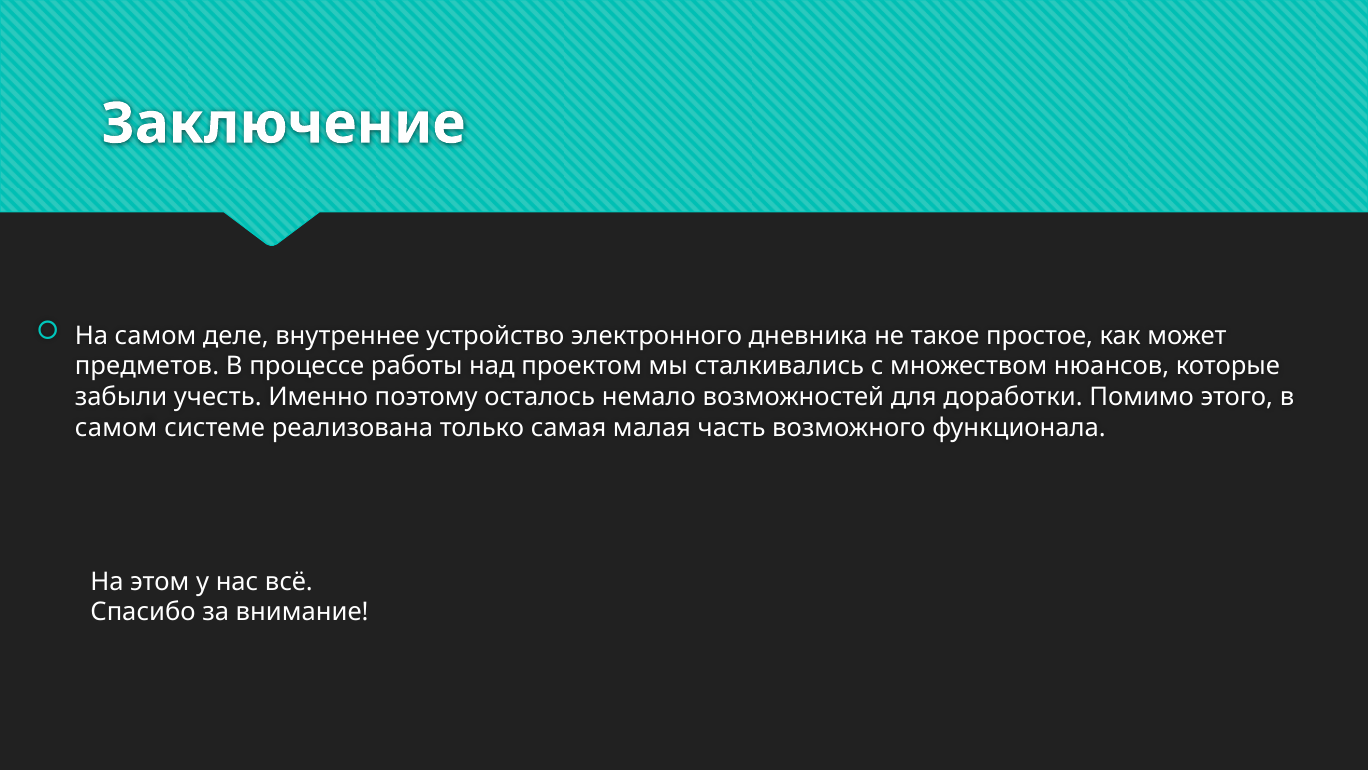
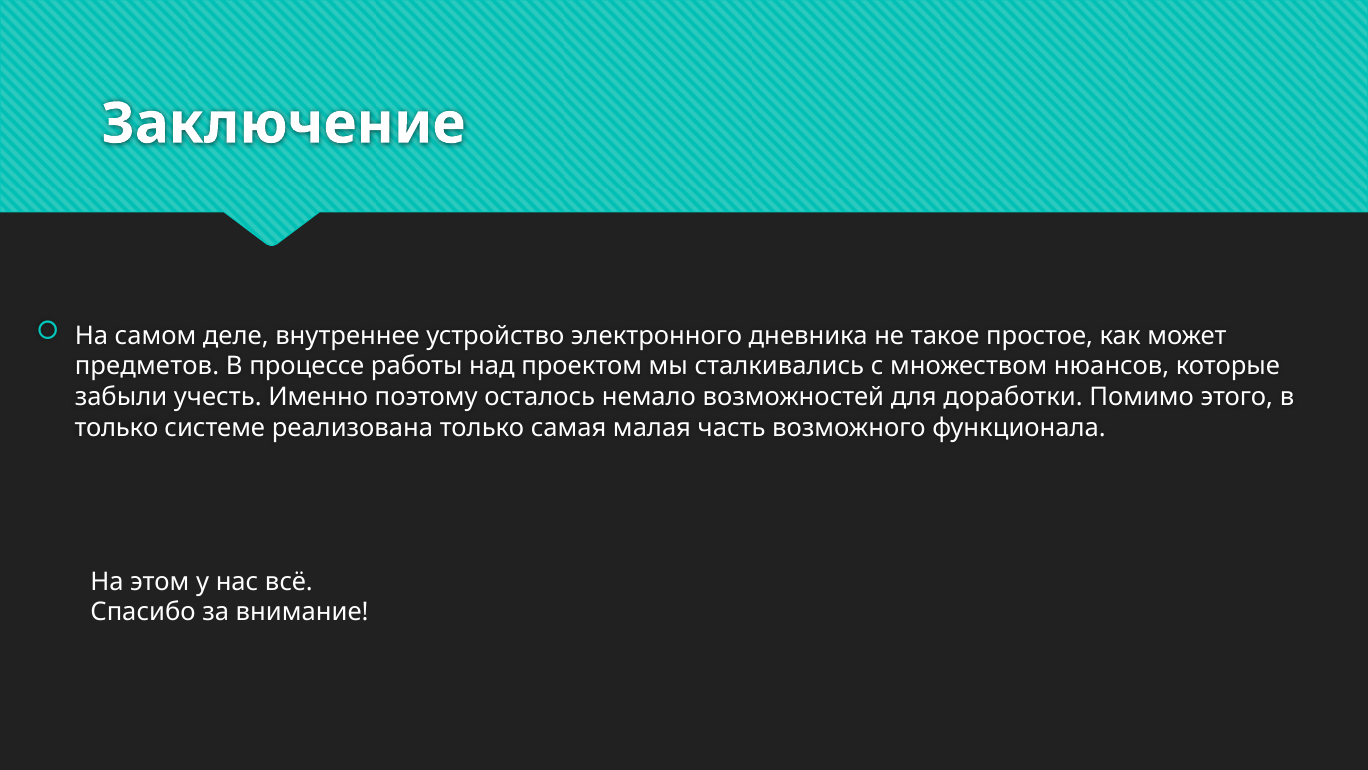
самом at (116, 428): самом -> только
